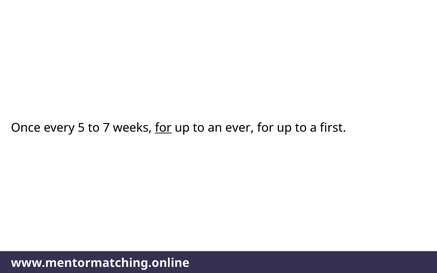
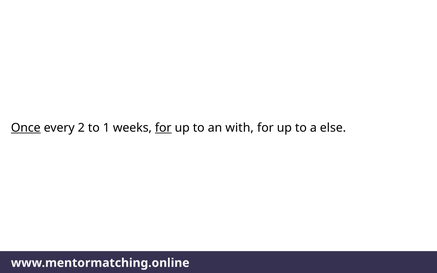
Once underline: none -> present
5: 5 -> 2
7: 7 -> 1
ever: ever -> with
first: first -> else
